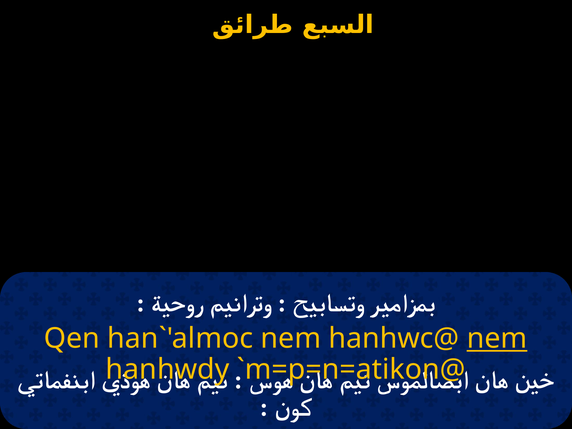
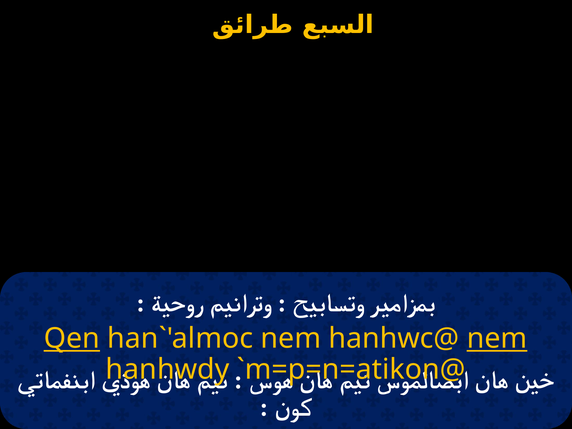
Qen underline: none -> present
